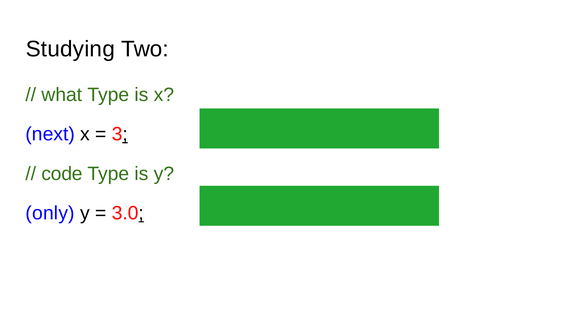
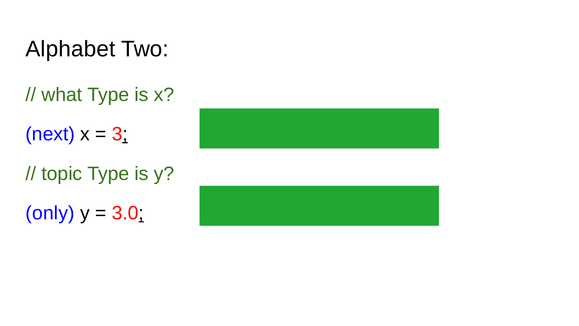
Studying: Studying -> Alphabet
code: code -> topic
